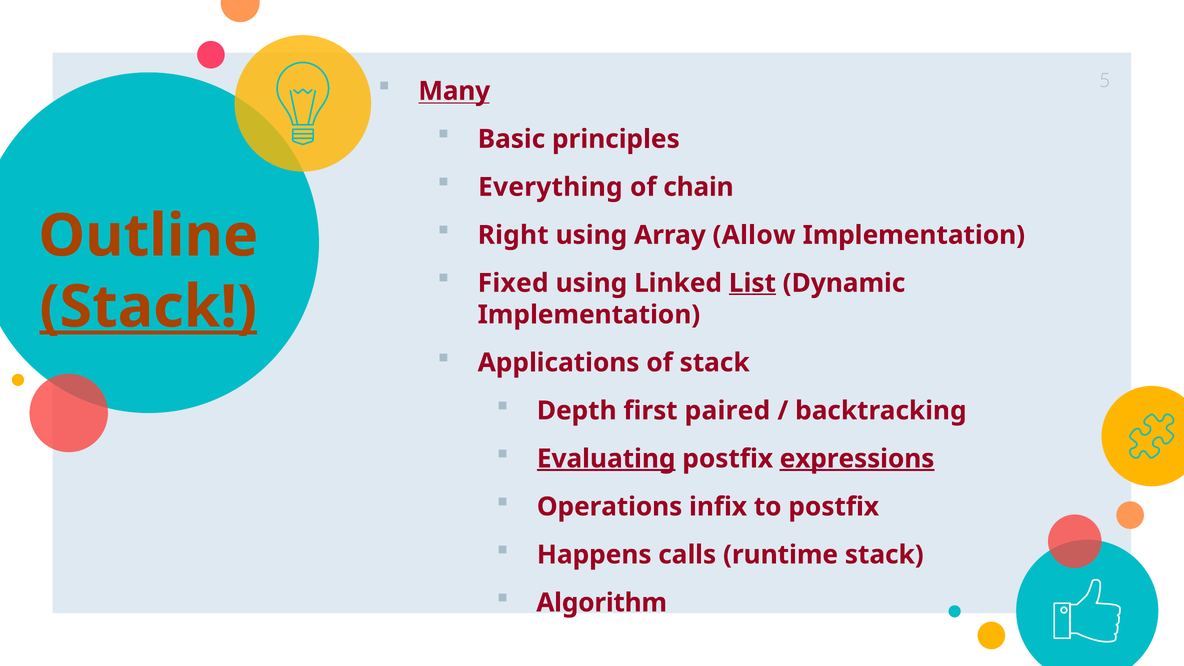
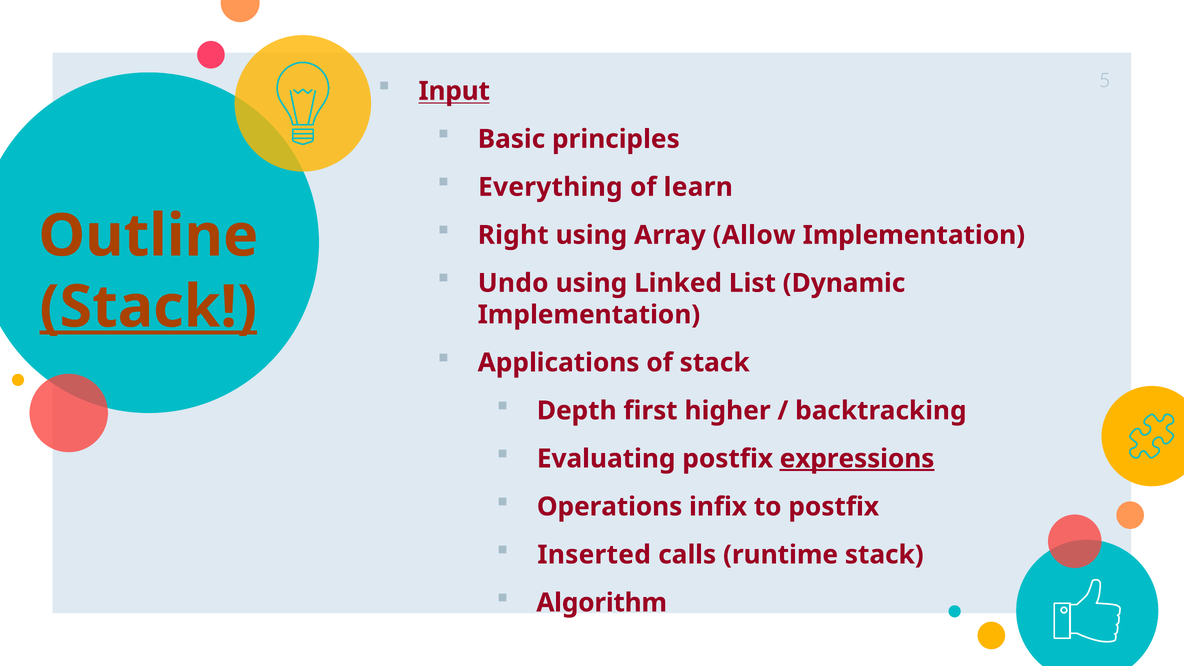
Many: Many -> Input
chain: chain -> learn
Fixed: Fixed -> Undo
List underline: present -> none
paired: paired -> higher
Evaluating underline: present -> none
Happens: Happens -> Inserted
